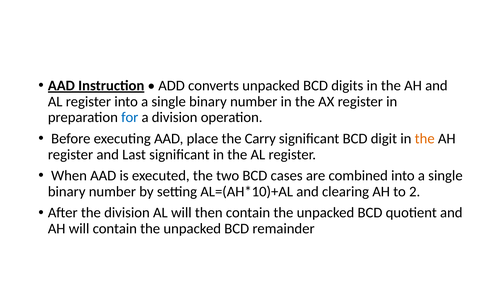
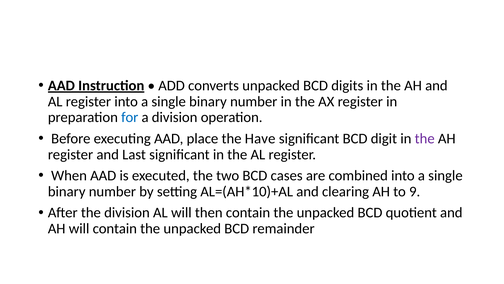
Carry: Carry -> Have
the at (425, 138) colour: orange -> purple
2: 2 -> 9
